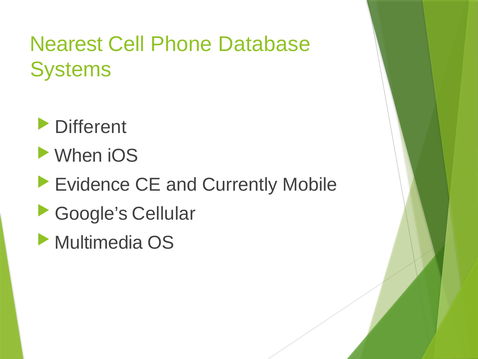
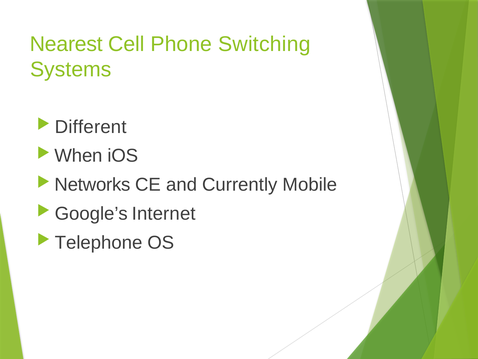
Database: Database -> Switching
Evidence: Evidence -> Networks
Cellular: Cellular -> Internet
Multimedia: Multimedia -> Telephone
